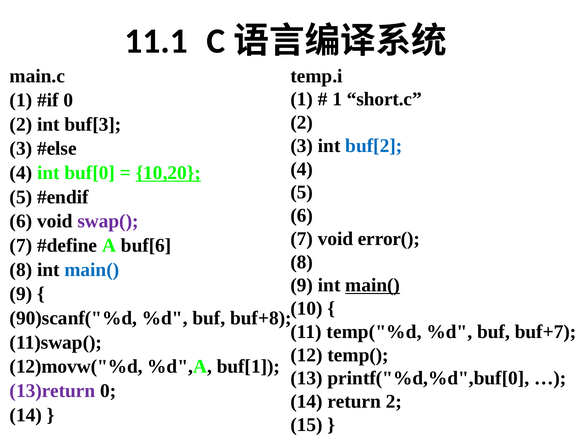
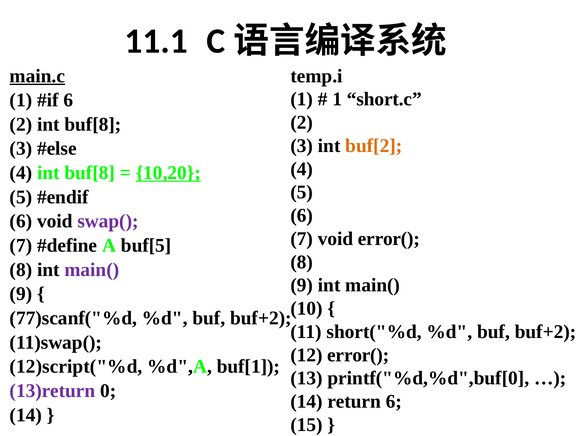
main.c underline: none -> present
0 at (68, 100): 0 -> 6
2 int buf[3: buf[3 -> buf[8
buf[2 colour: blue -> orange
4 int buf[0: buf[0 -> buf[8
buf[6: buf[6 -> buf[5
main( at (92, 270) colour: blue -> purple
main( at (373, 285) underline: present -> none
90)scanf("%d: 90)scanf("%d -> 77)scanf("%d
buf+8 at (261, 318): buf+8 -> buf+2
temp("%d: temp("%d -> short("%d
buf+7 at (545, 332): buf+7 -> buf+2
12 temp(: temp( -> error(
12)movw("%d: 12)movw("%d -> 12)script("%d
return 2: 2 -> 6
